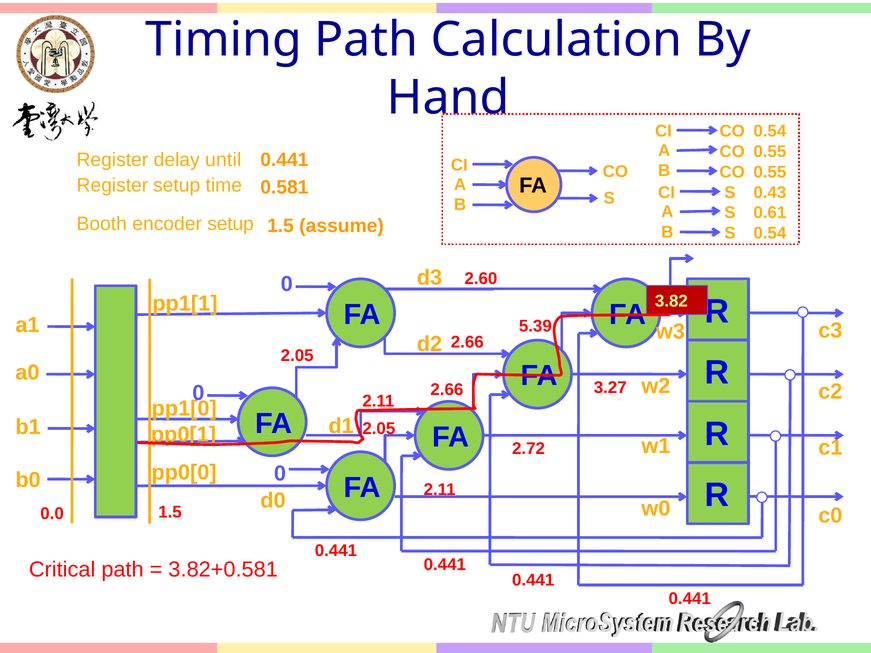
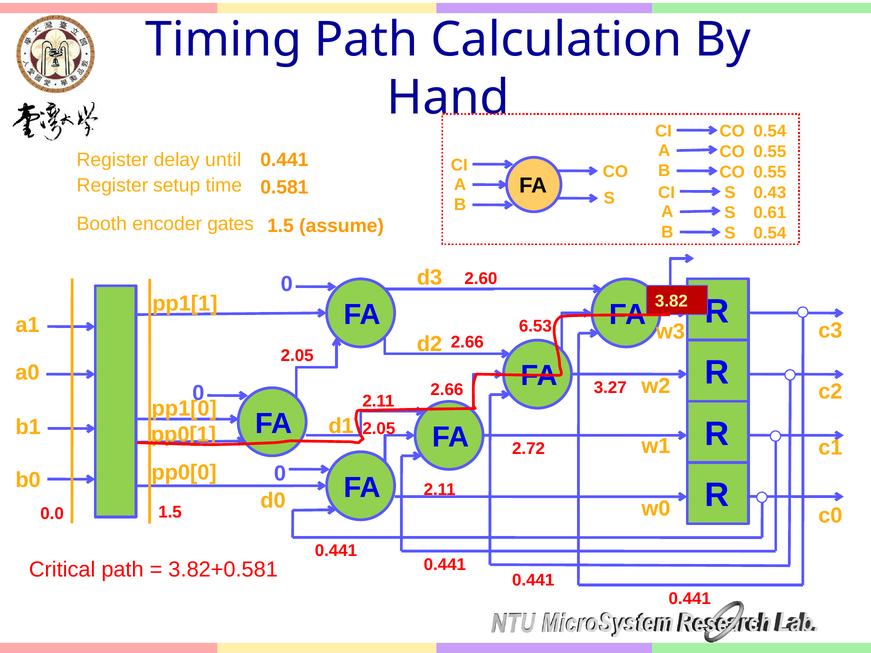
encoder setup: setup -> gates
5.39: 5.39 -> 6.53
